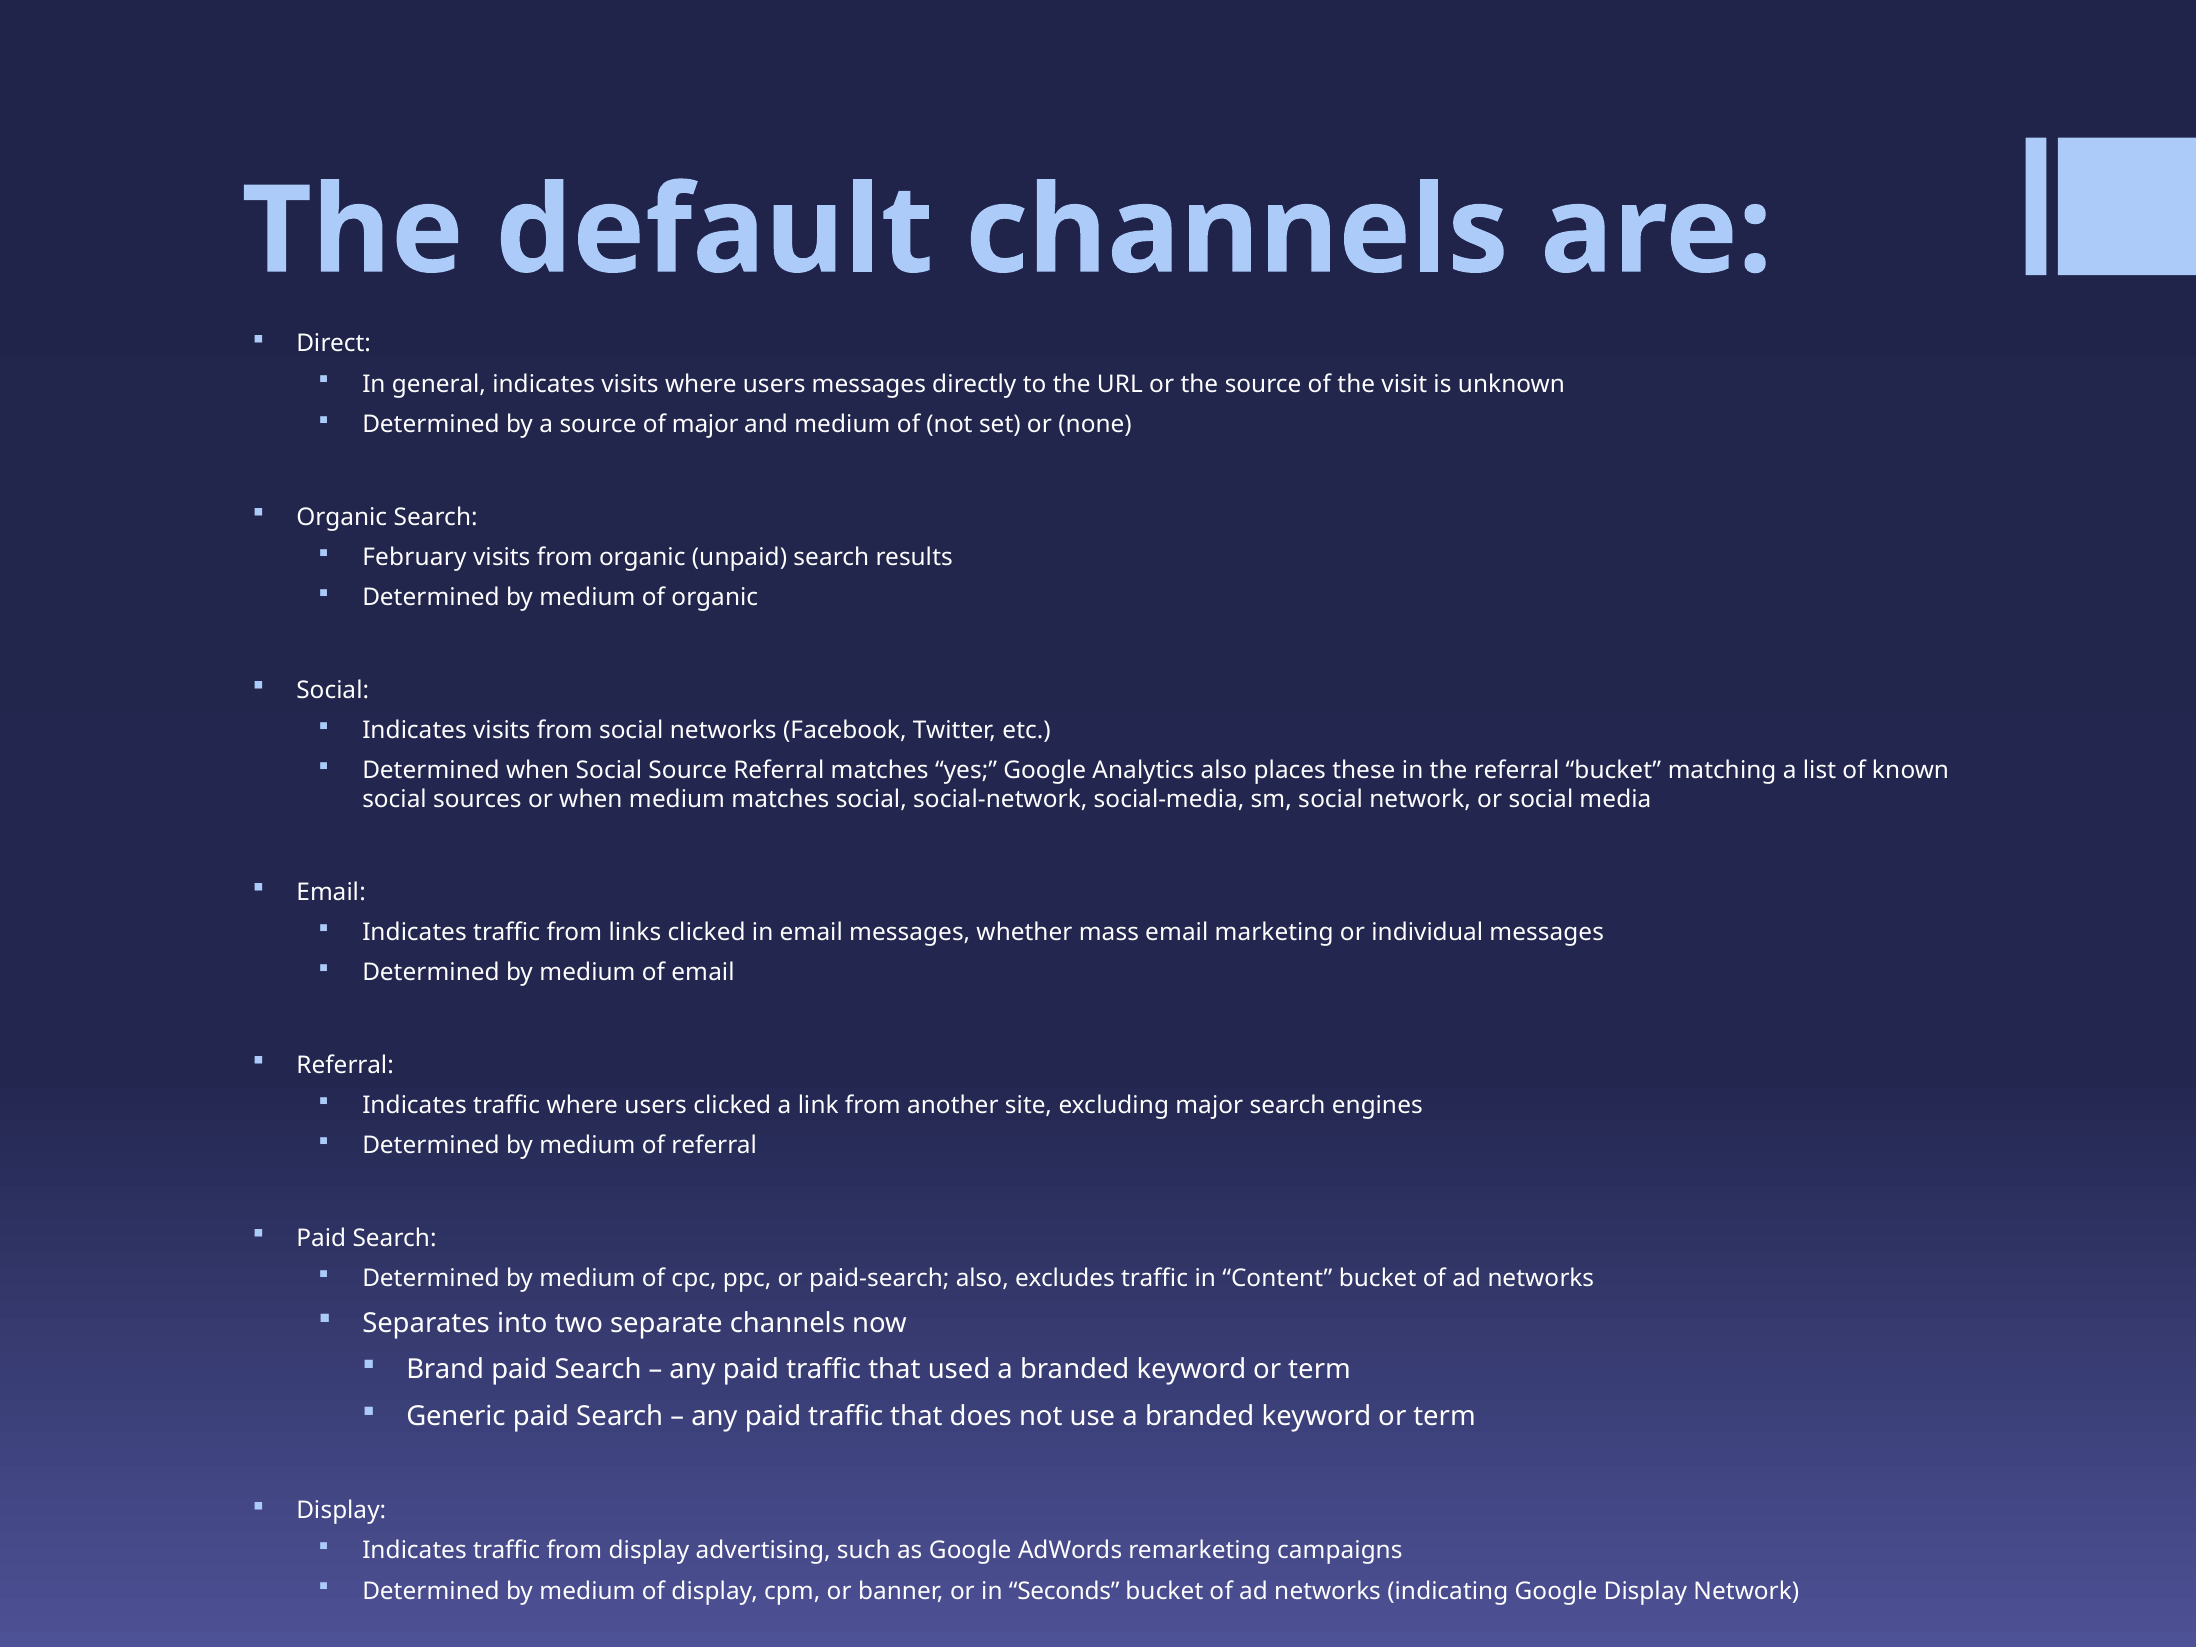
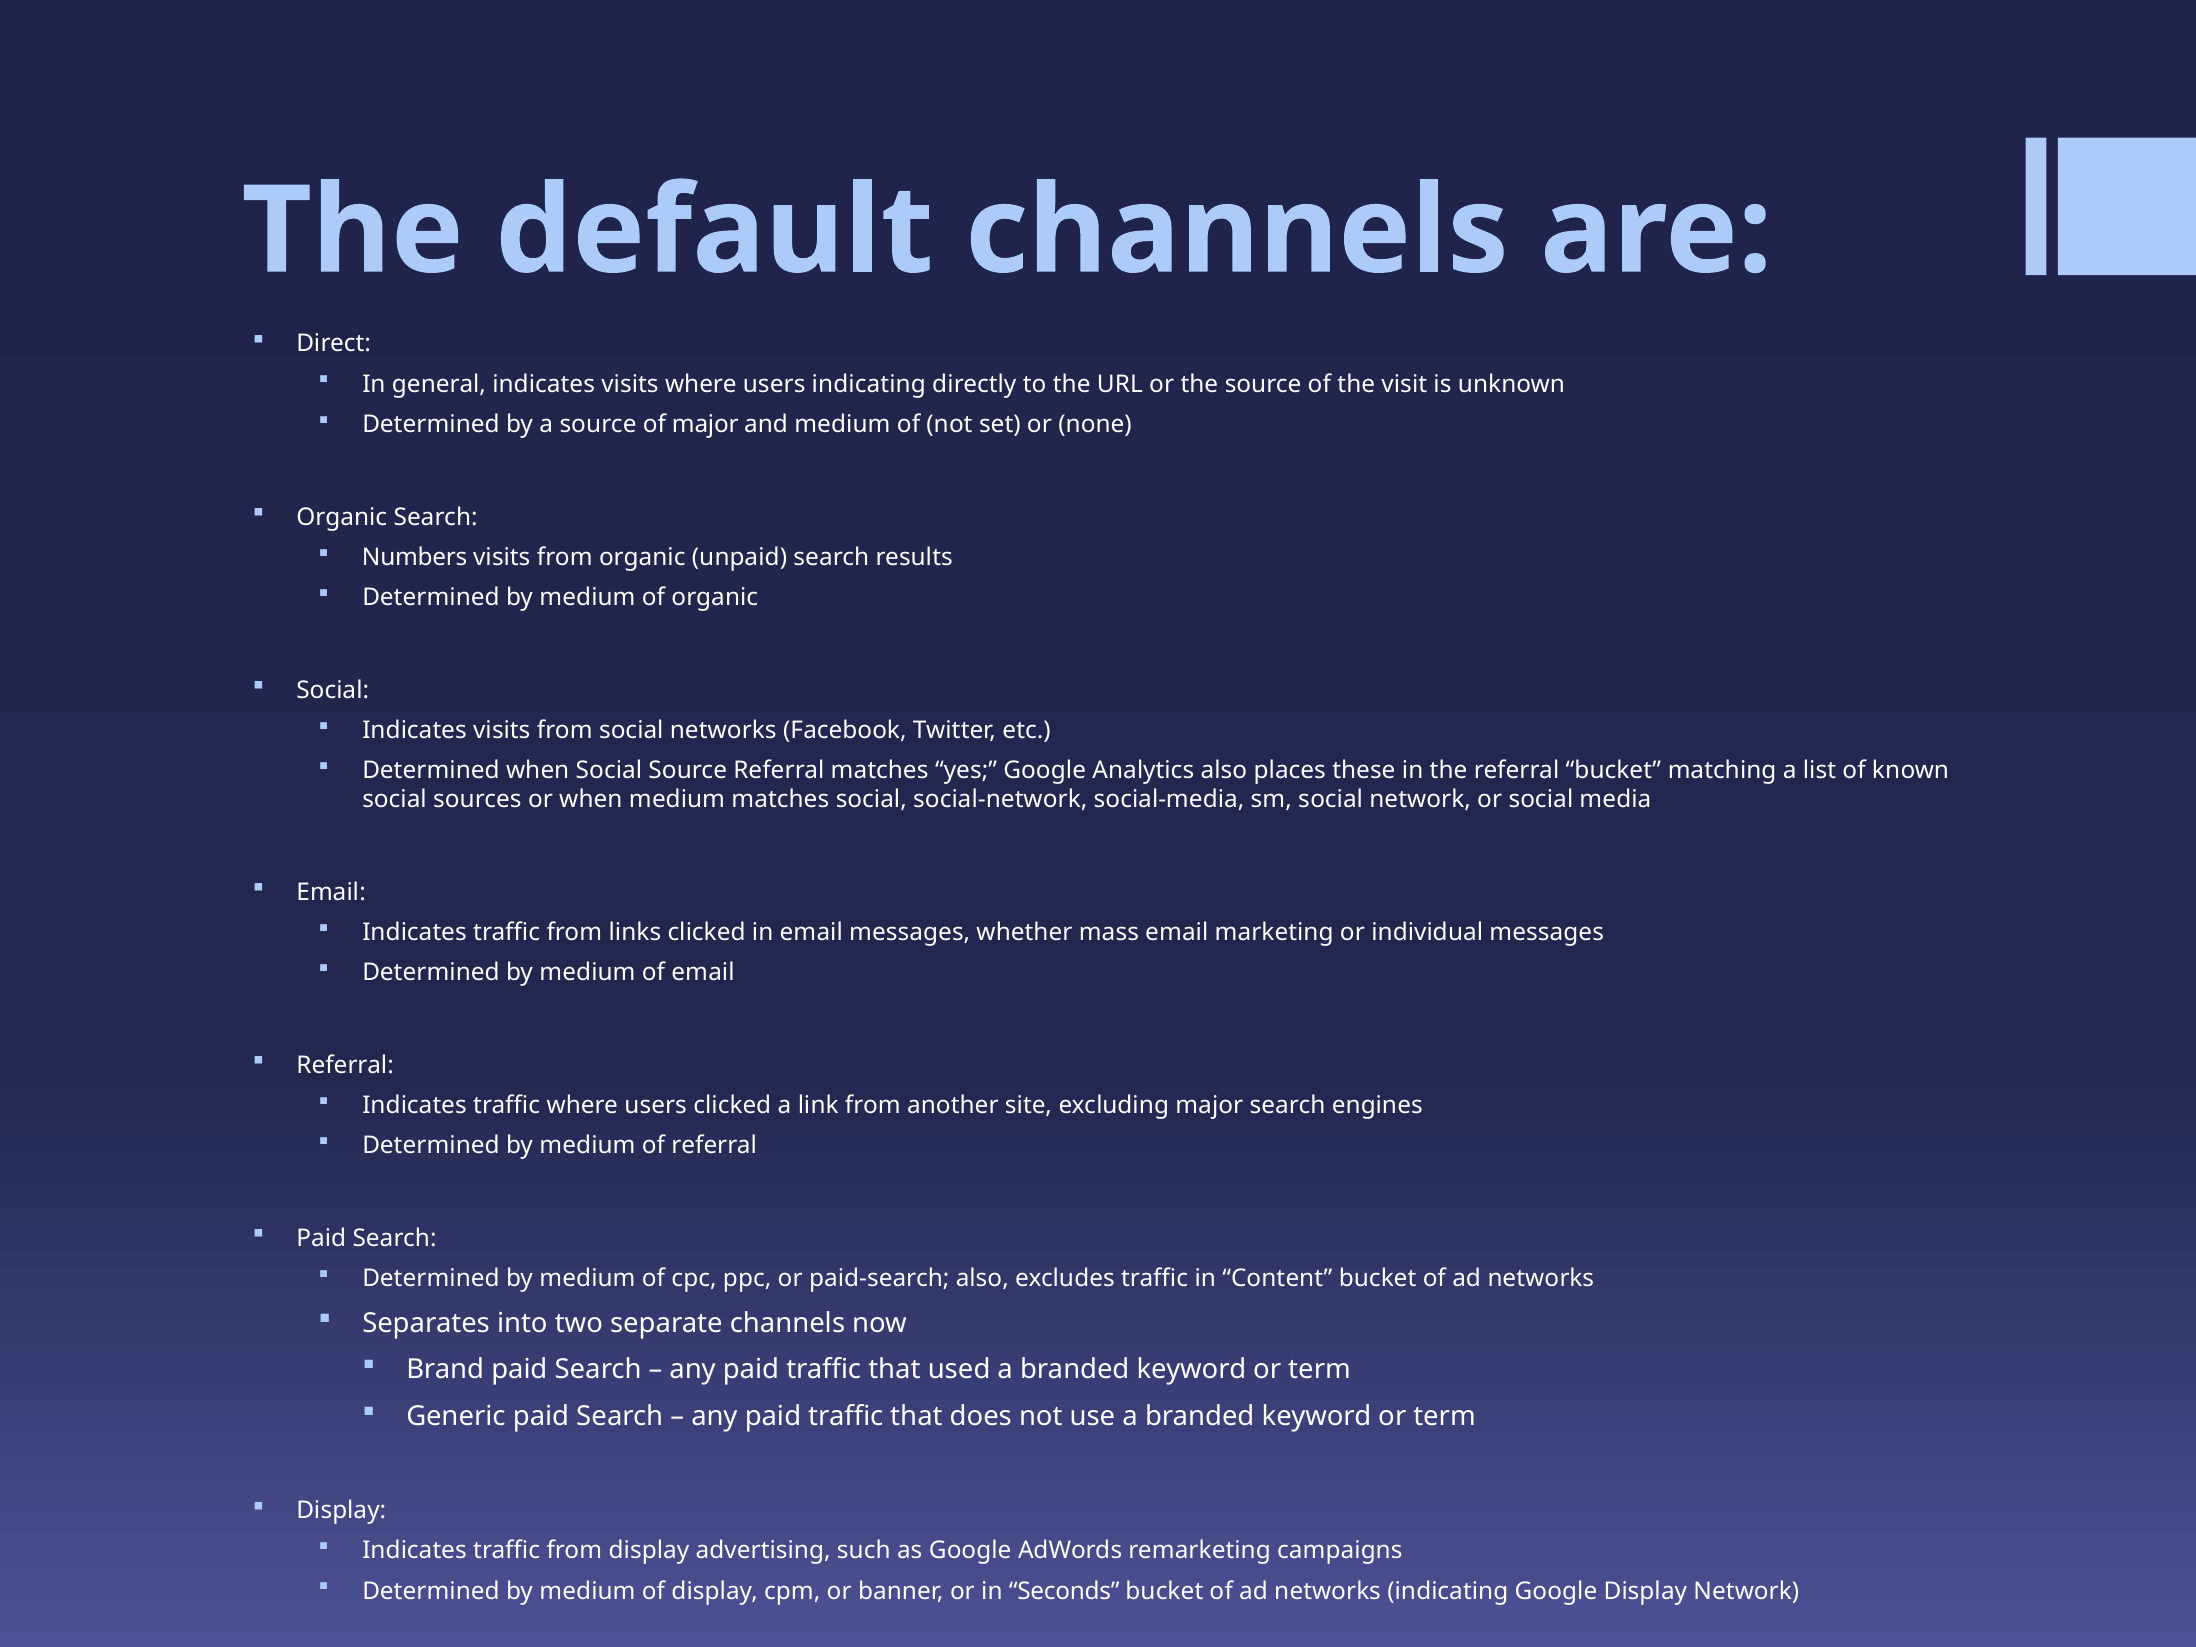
users messages: messages -> indicating
February: February -> Numbers
